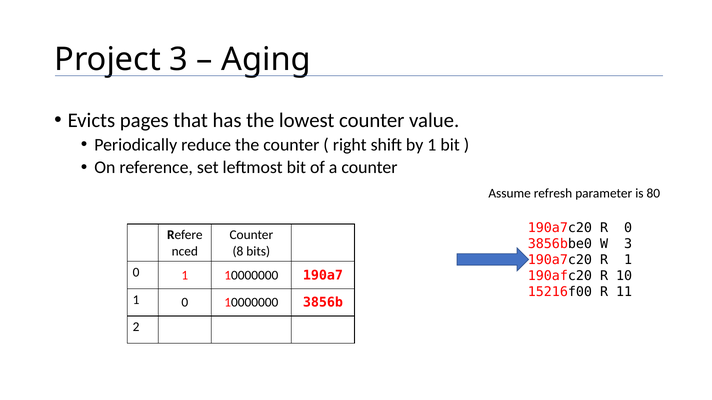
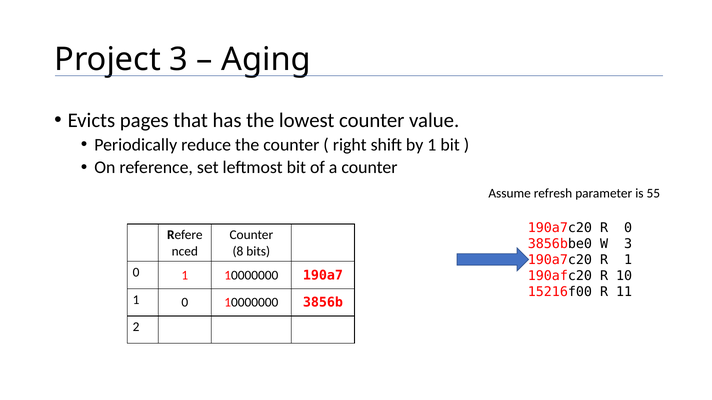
80: 80 -> 55
